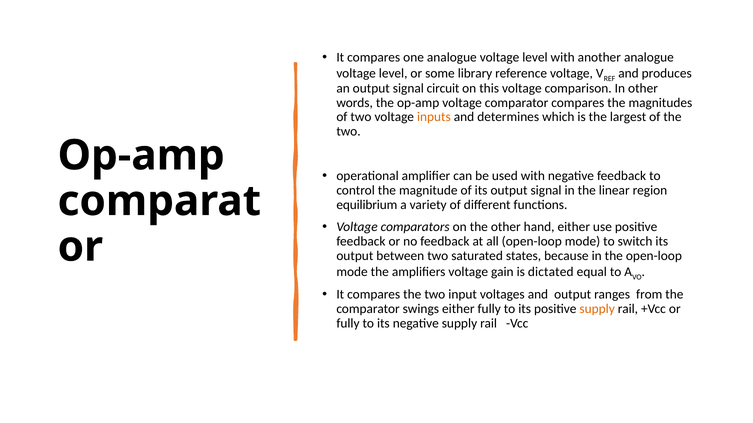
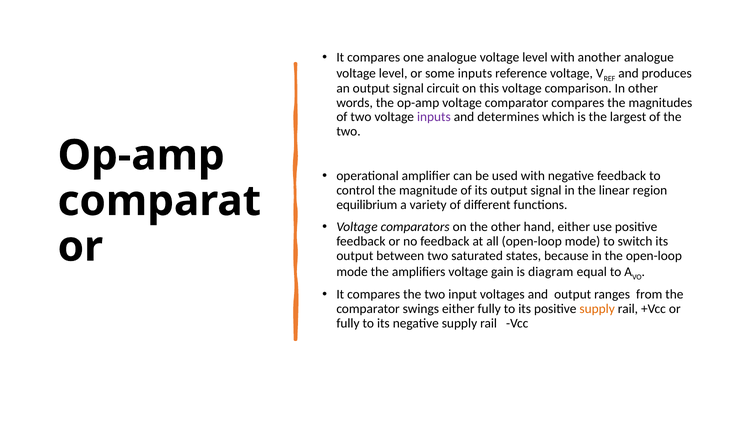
some library: library -> inputs
inputs at (434, 117) colour: orange -> purple
dictated: dictated -> diagram
